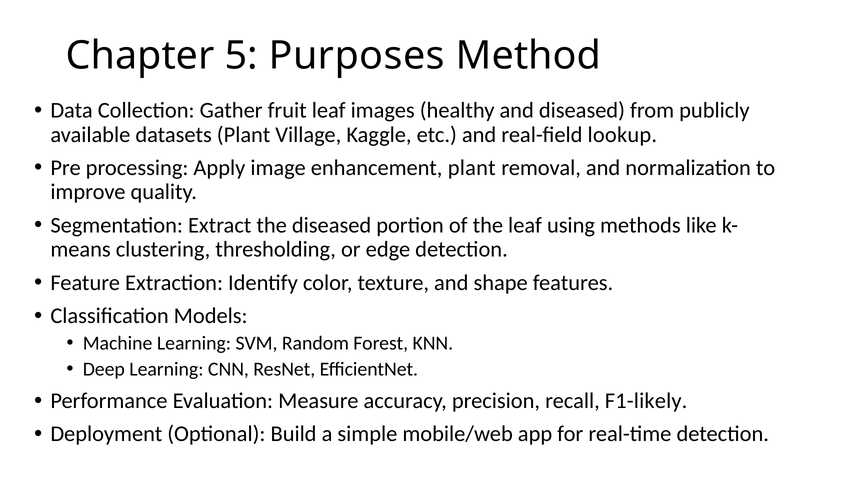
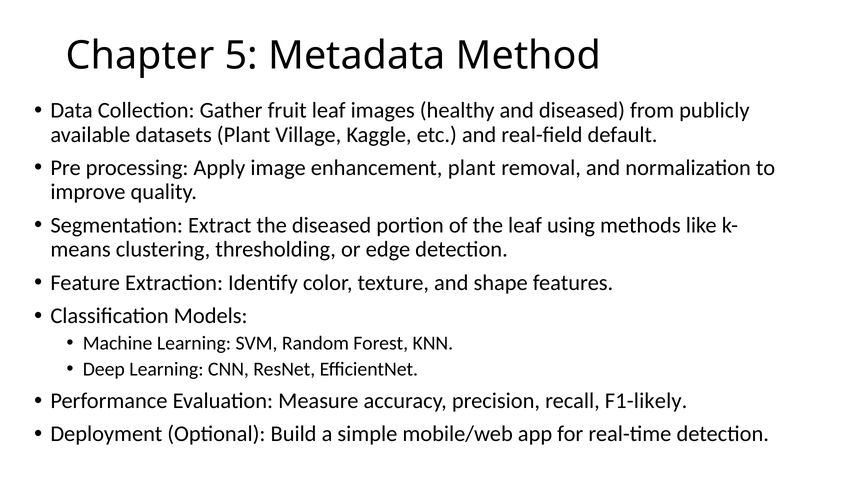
Purposes: Purposes -> Metadata
lookup: lookup -> default
